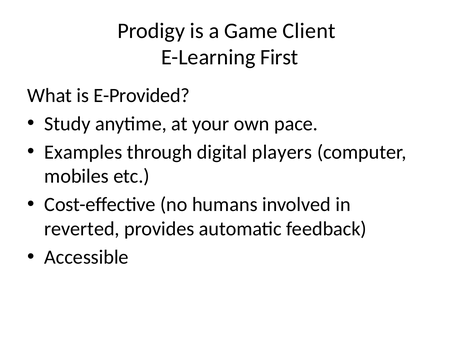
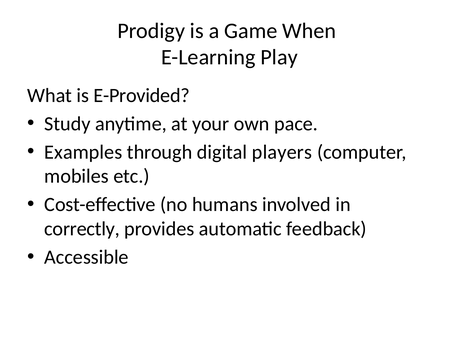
Client: Client -> When
First: First -> Play
reverted: reverted -> correctly
